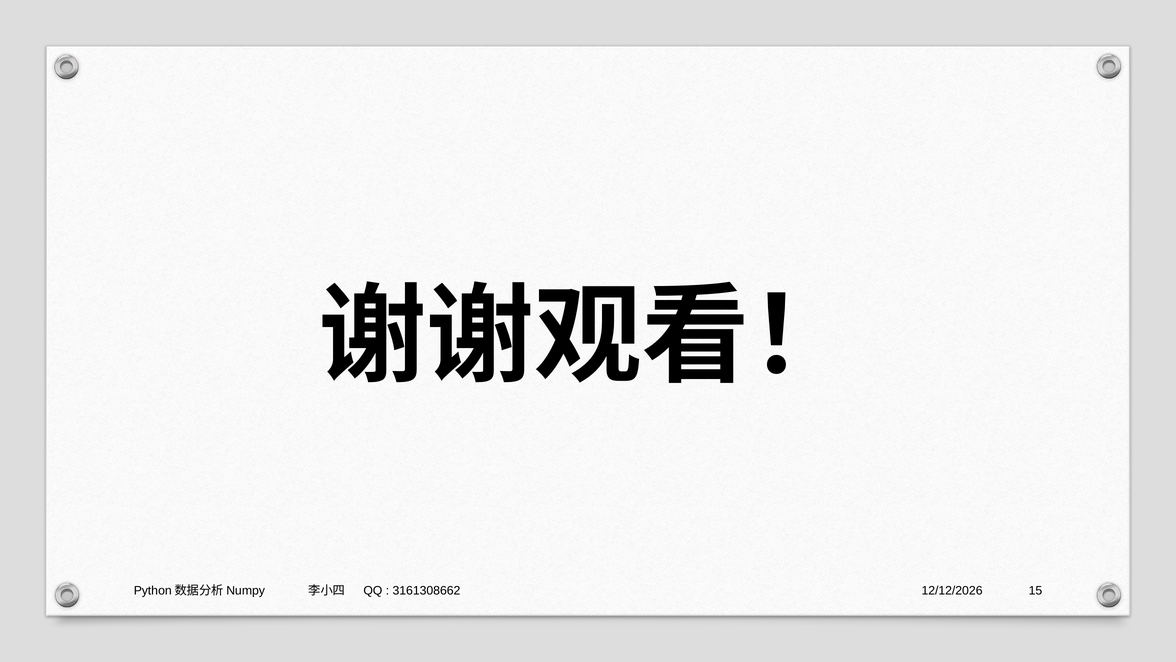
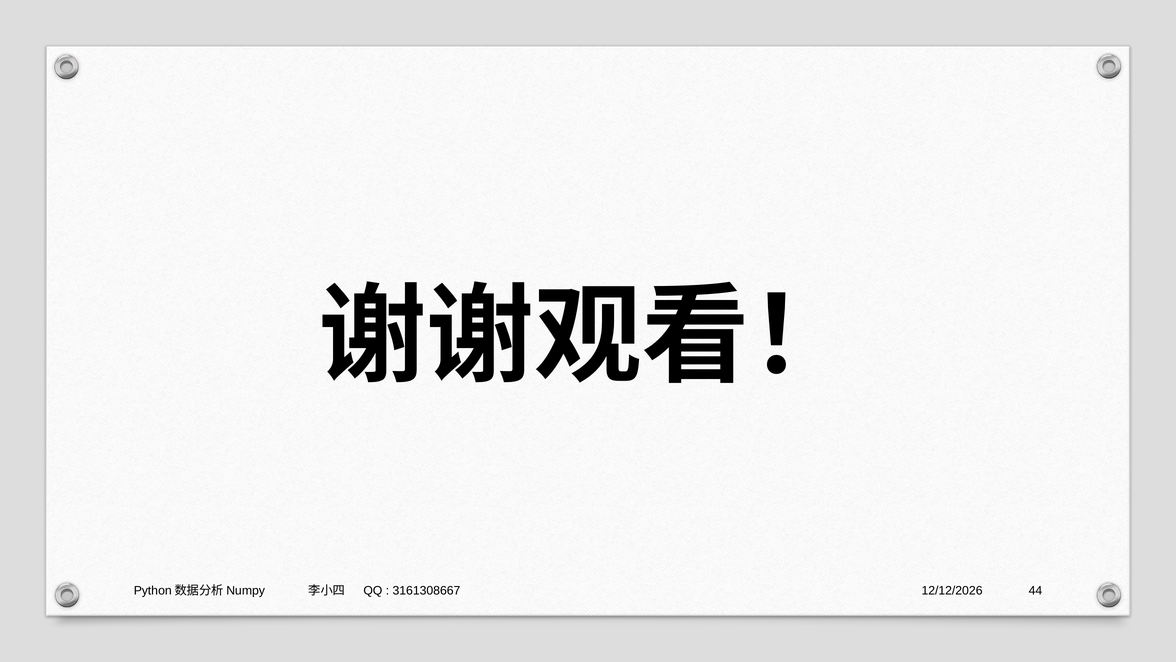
3161308662: 3161308662 -> 3161308667
15: 15 -> 44
